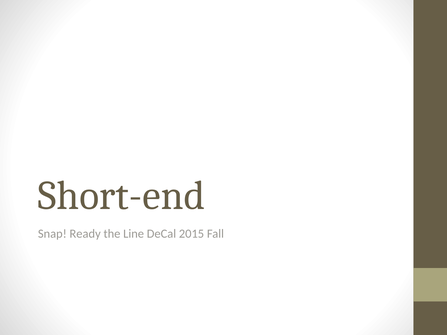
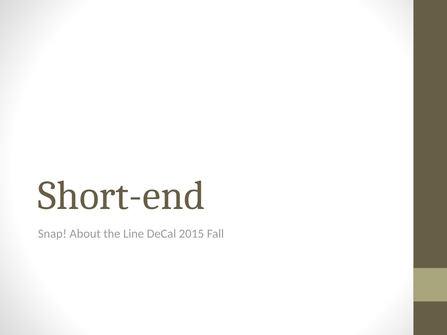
Ready: Ready -> About
